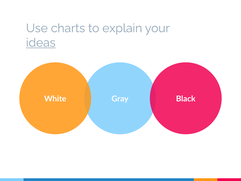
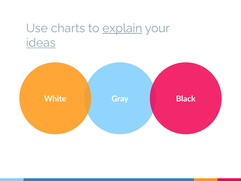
explain underline: none -> present
